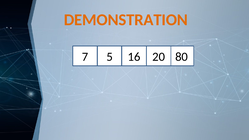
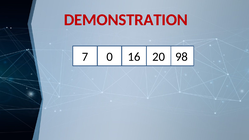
DEMONSTRATION colour: orange -> red
5: 5 -> 0
80: 80 -> 98
